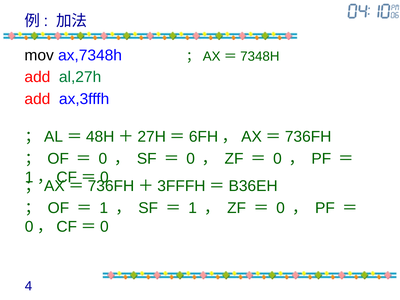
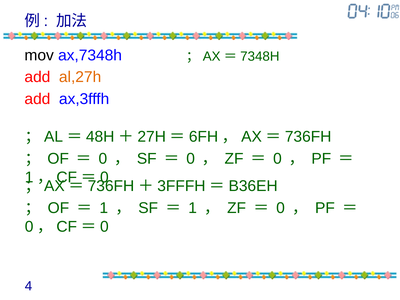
al,27h colour: green -> orange
